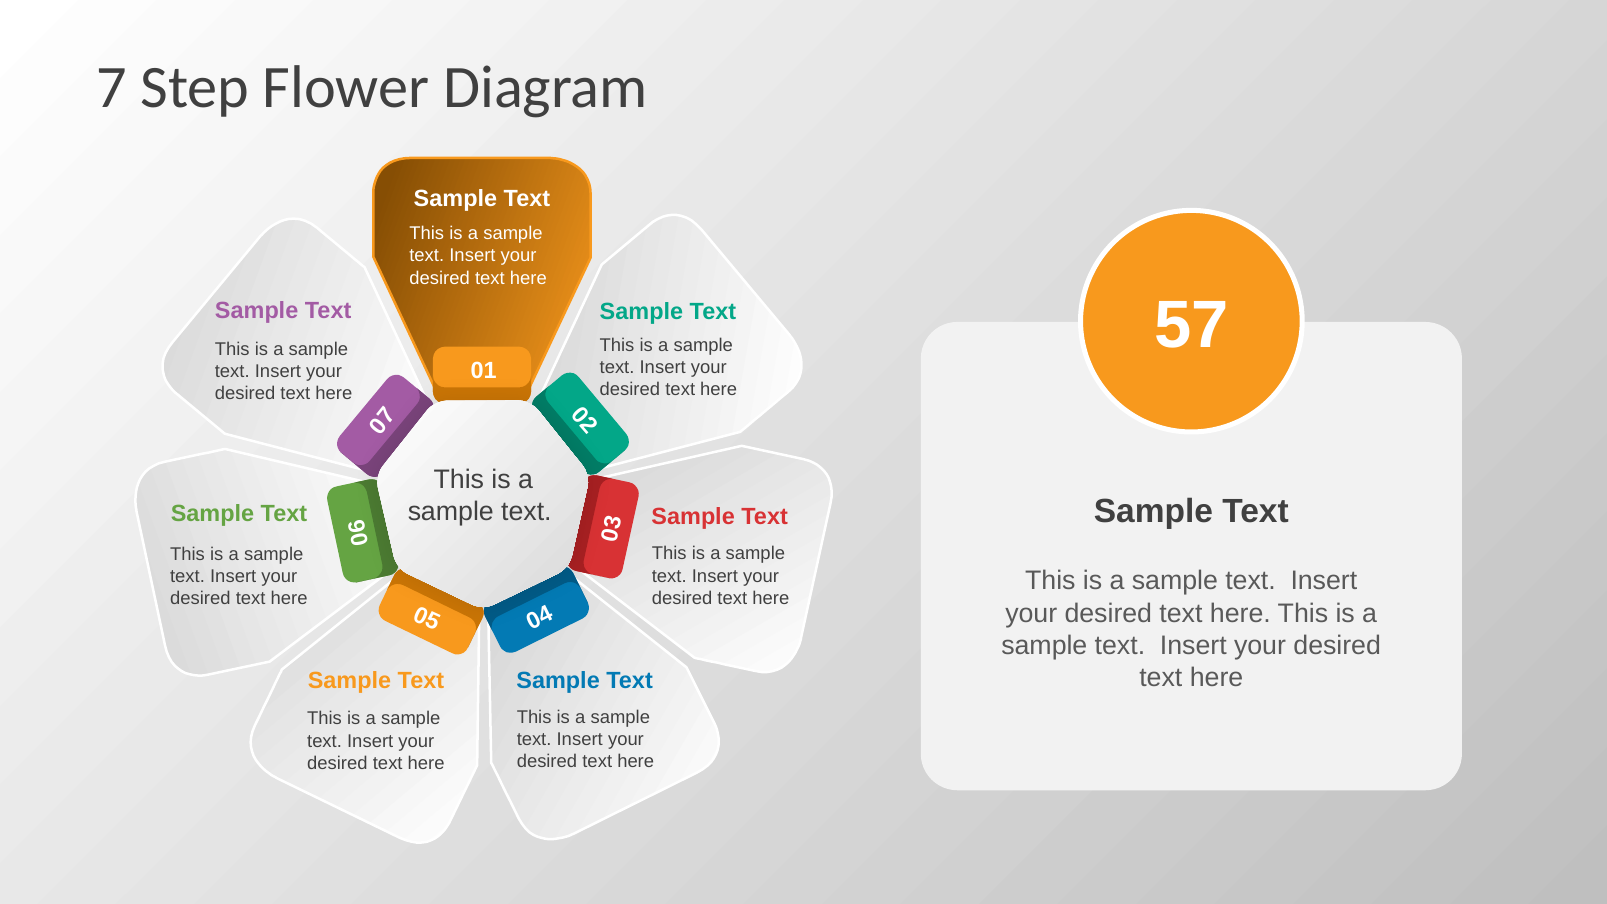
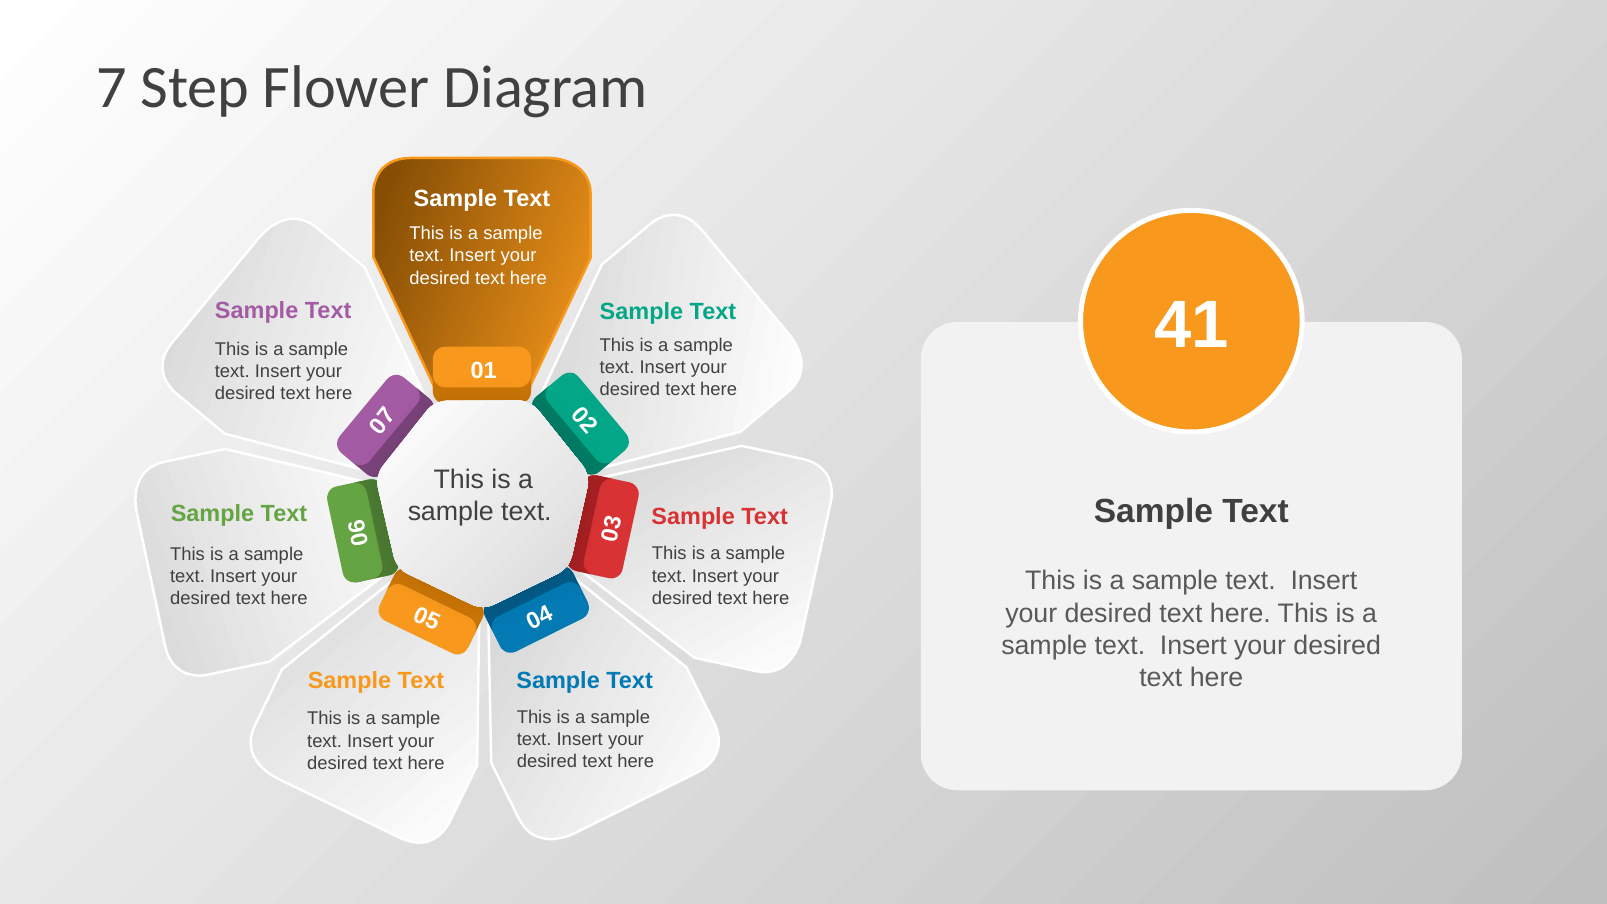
57: 57 -> 41
